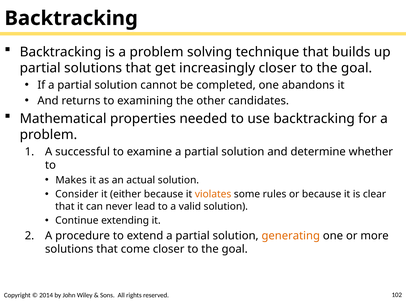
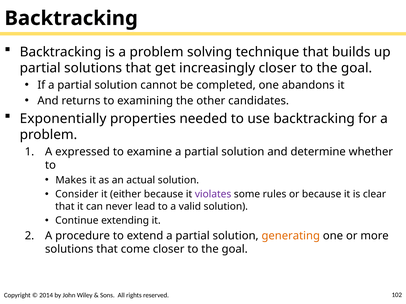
Mathematical: Mathematical -> Exponentially
successful: successful -> expressed
violates colour: orange -> purple
